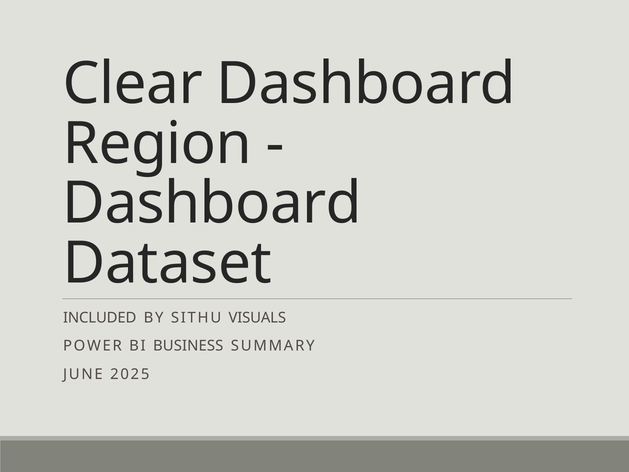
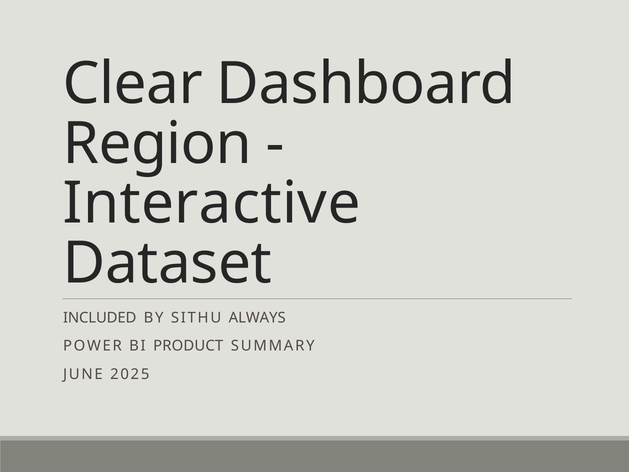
Dashboard at (212, 203): Dashboard -> Interactive
VISUALS: VISUALS -> ALWAYS
BUSINESS: BUSINESS -> PRODUCT
